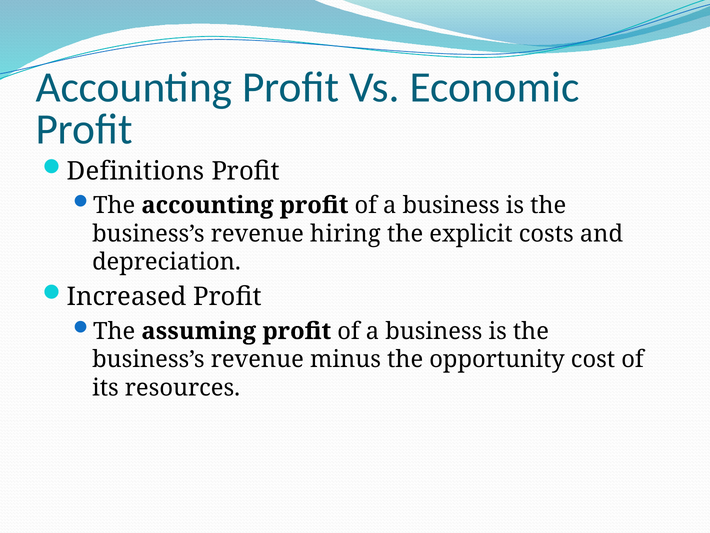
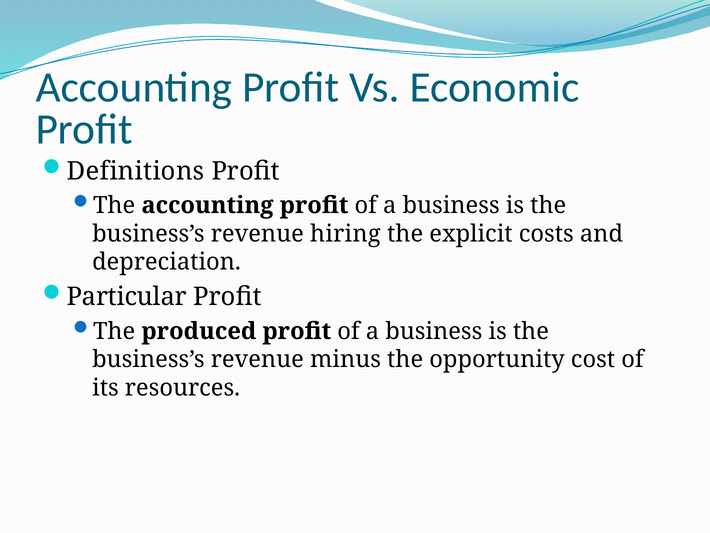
Increased: Increased -> Particular
assuming: assuming -> produced
